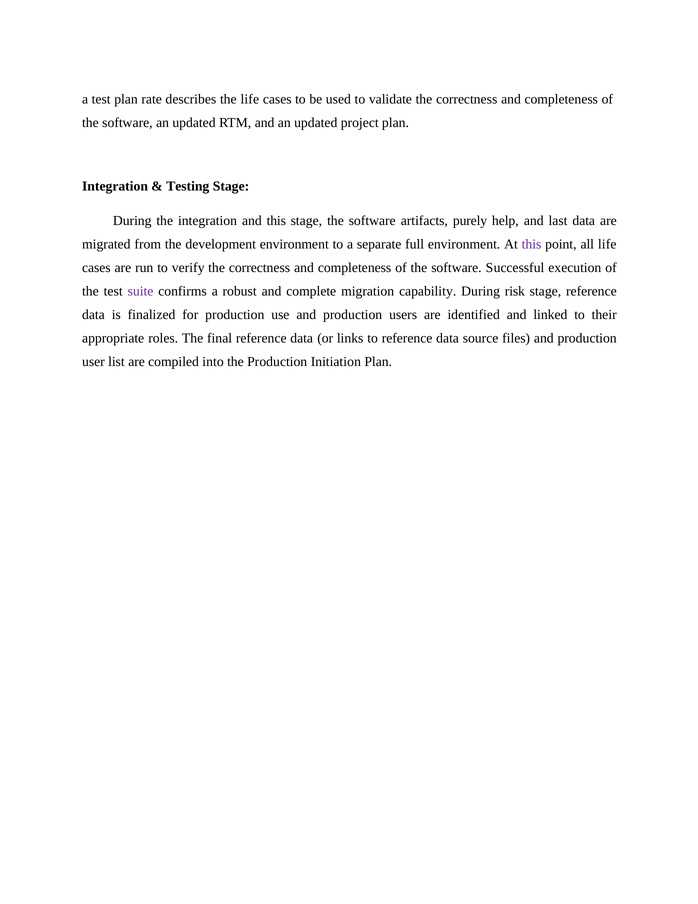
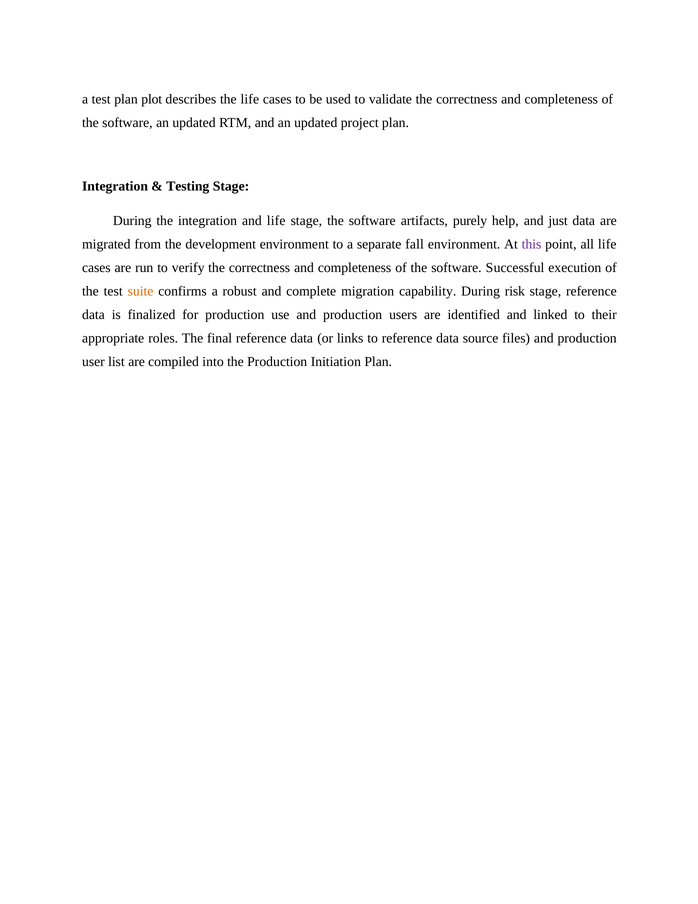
rate: rate -> plot
and this: this -> life
last: last -> just
full: full -> fall
suite colour: purple -> orange
